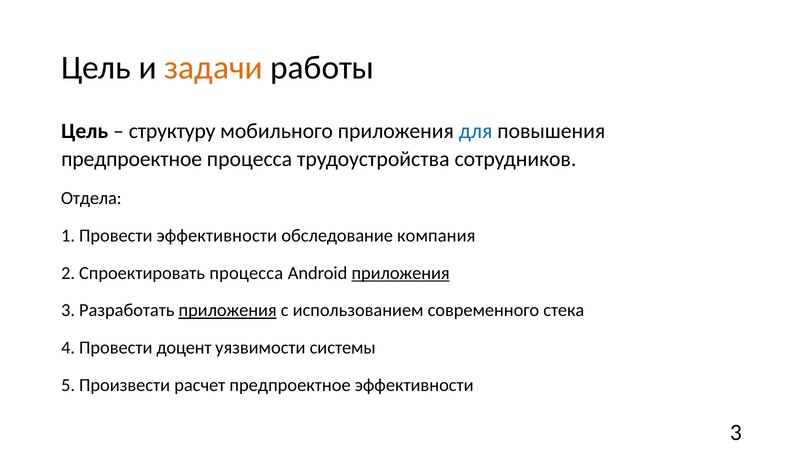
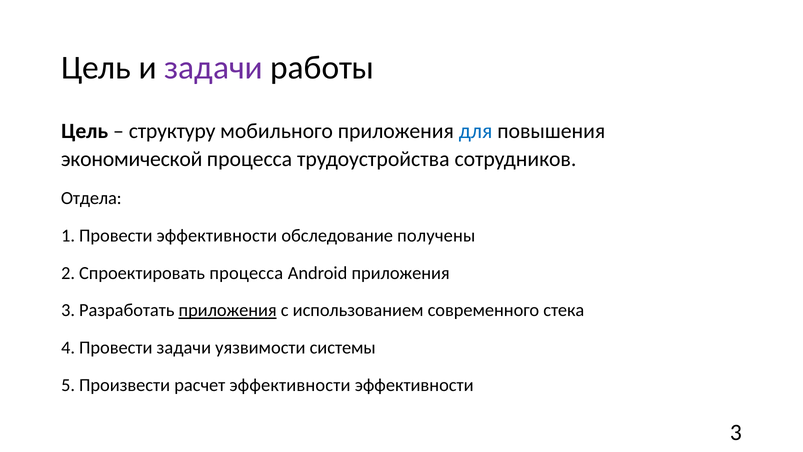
задачи at (213, 67) colour: orange -> purple
предпроектное at (132, 159): предпроектное -> экономической
компания: компания -> получены
приложения at (401, 273) underline: present -> none
доцент at (184, 347): доцент -> задачи
расчет предпроектное: предпроектное -> эффективности
